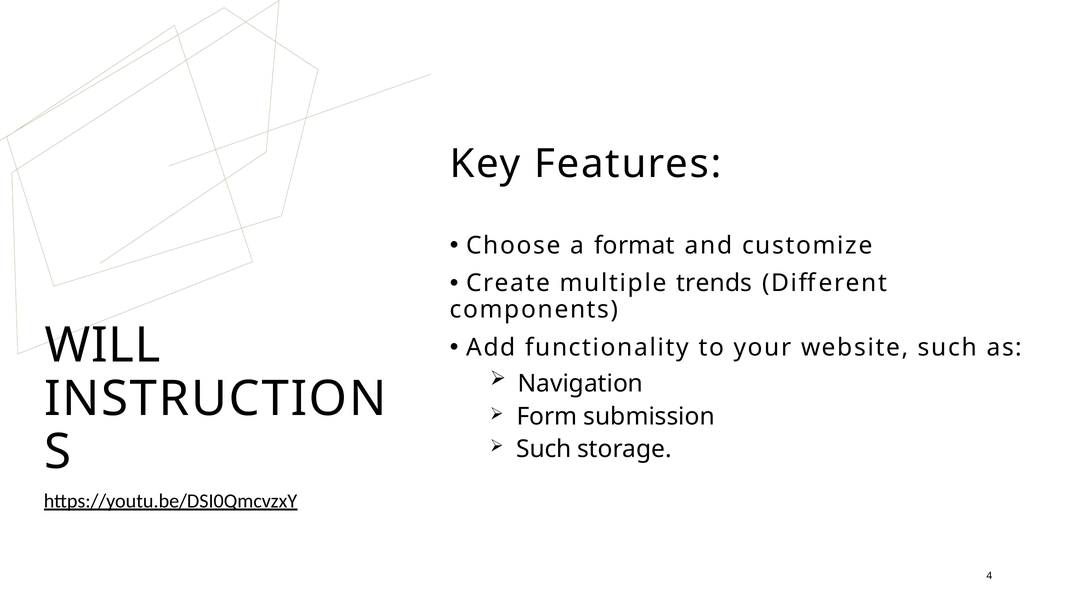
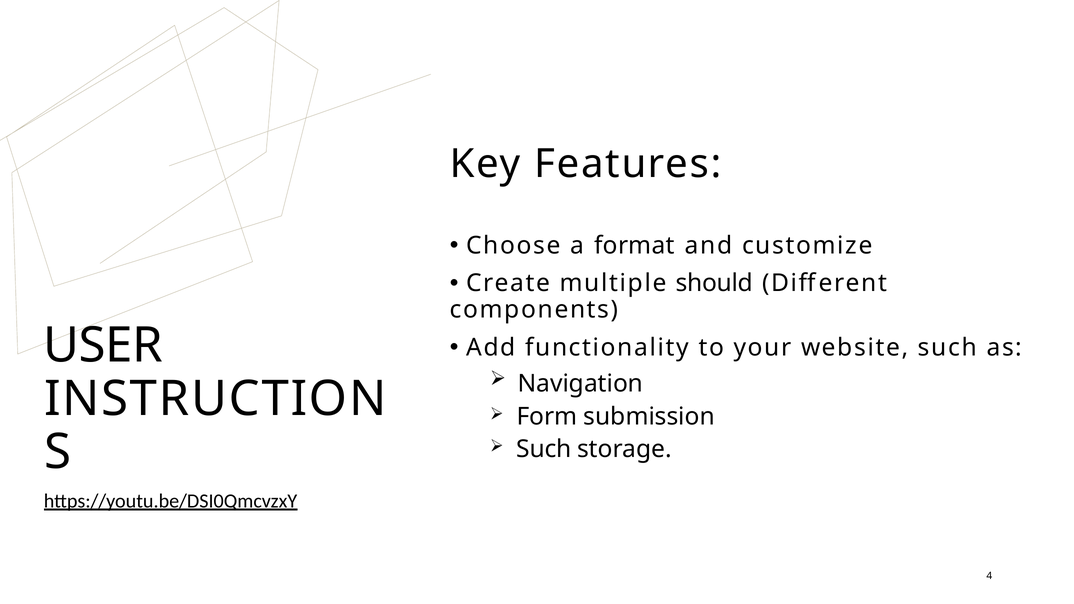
trends: trends -> should
WILL: WILL -> USER
